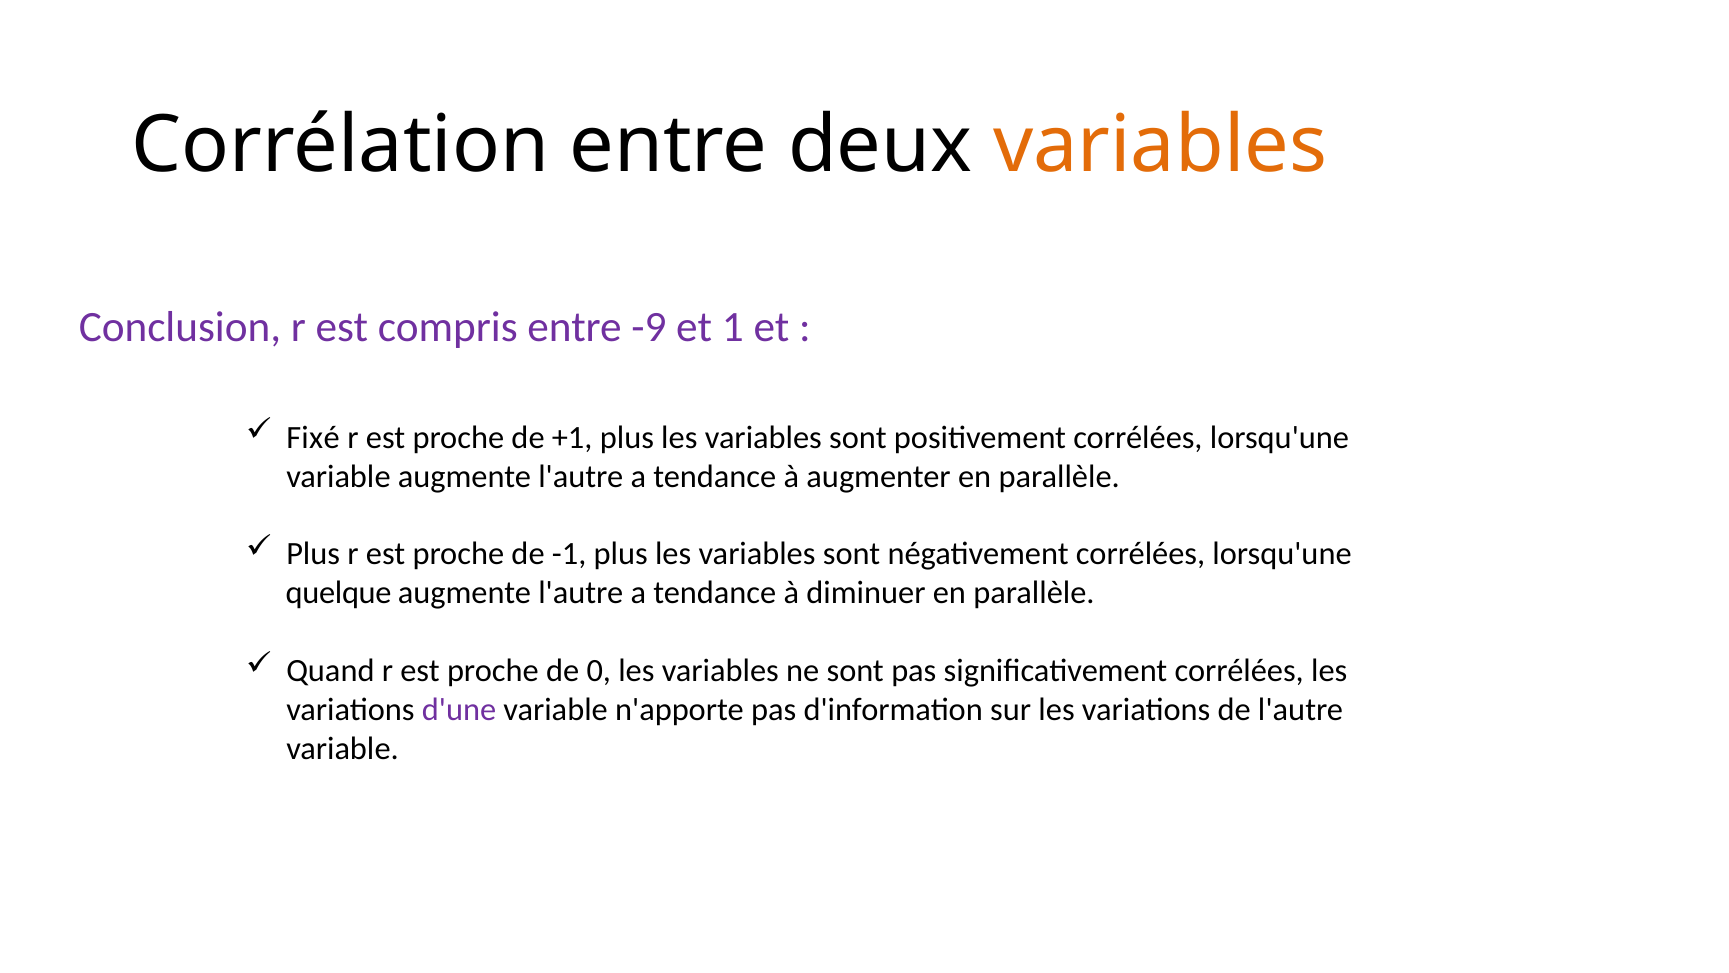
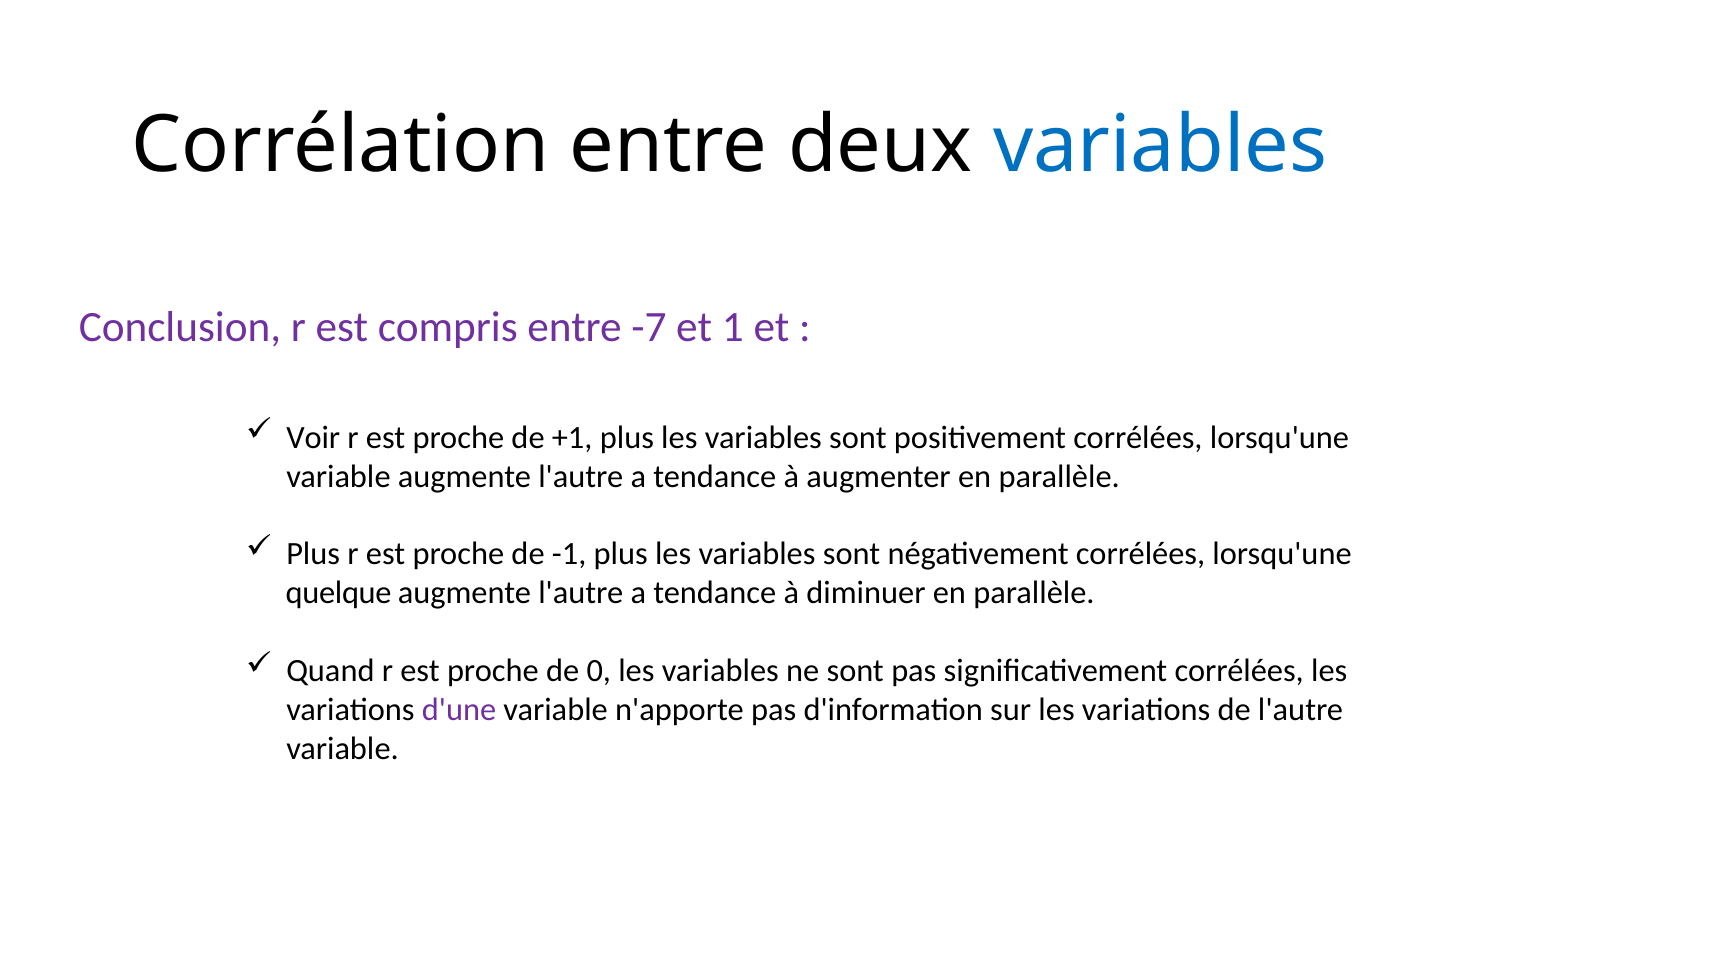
variables at (1160, 145) colour: orange -> blue
-9: -9 -> -7
Fixé: Fixé -> Voir
